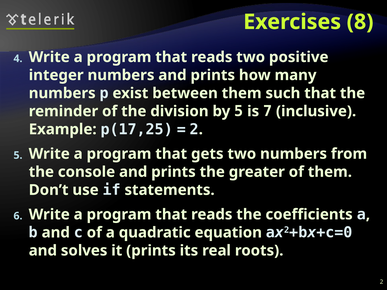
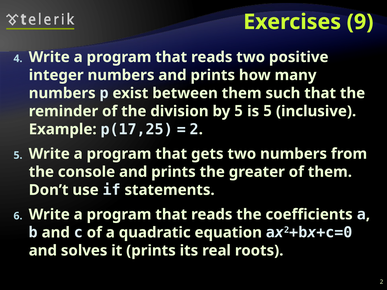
8: 8 -> 9
is 7: 7 -> 5
